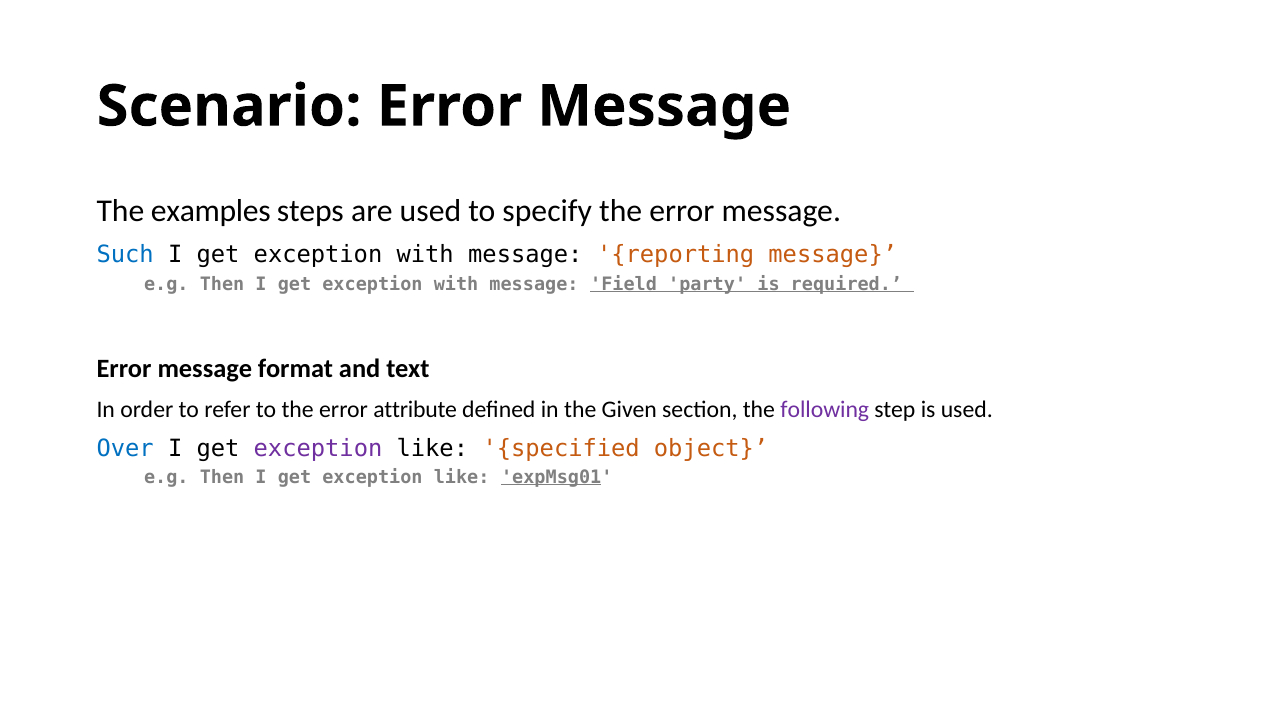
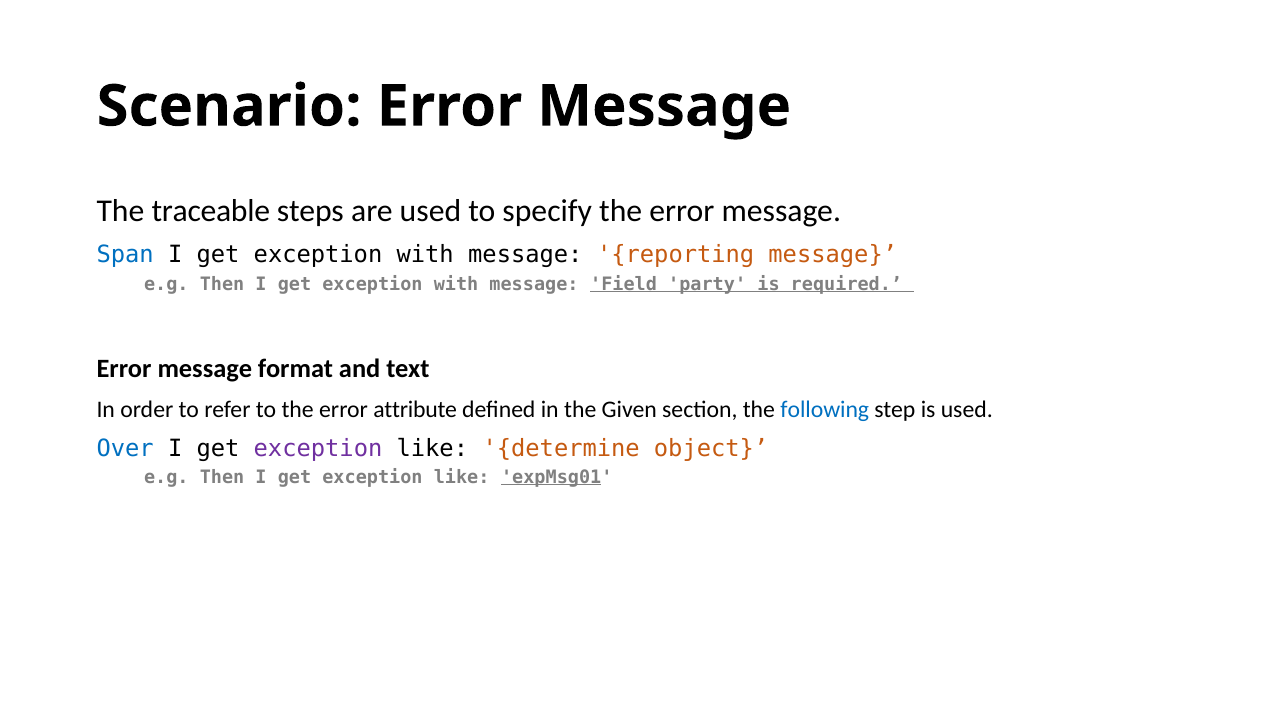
examples: examples -> traceable
Such: Such -> Span
following colour: purple -> blue
specified: specified -> determine
